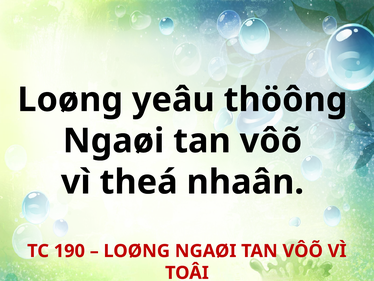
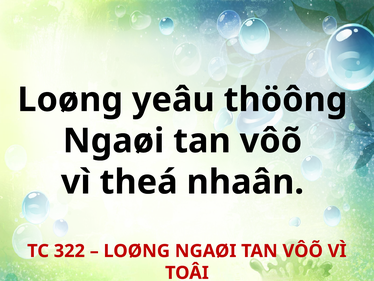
190: 190 -> 322
